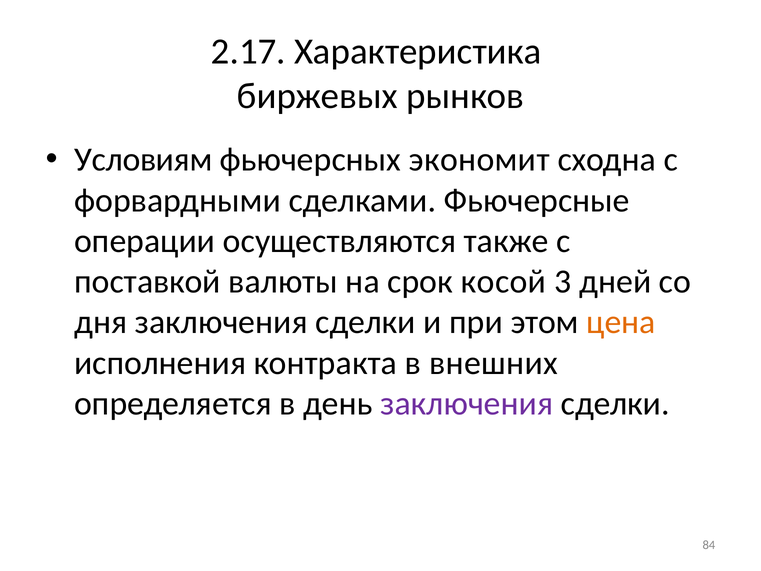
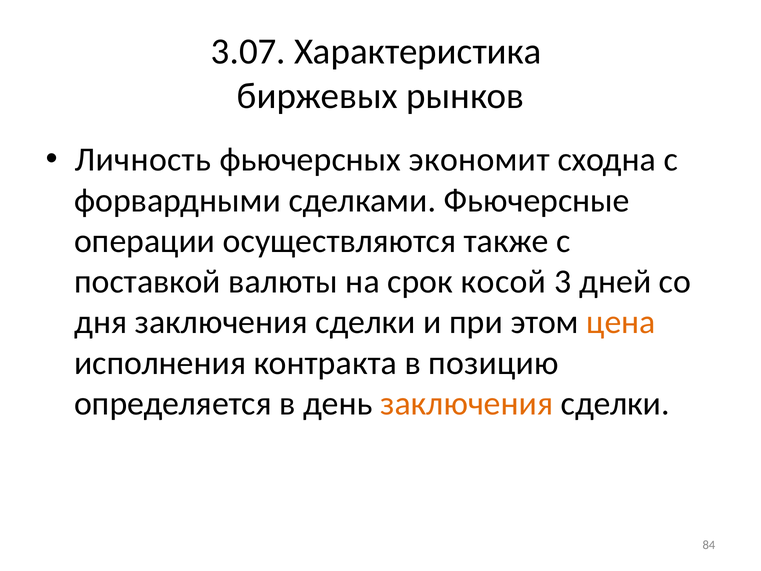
2.17: 2.17 -> 3.07
Условиям: Условиям -> Личность
внешних: внешних -> позицию
заключения at (467, 403) colour: purple -> orange
